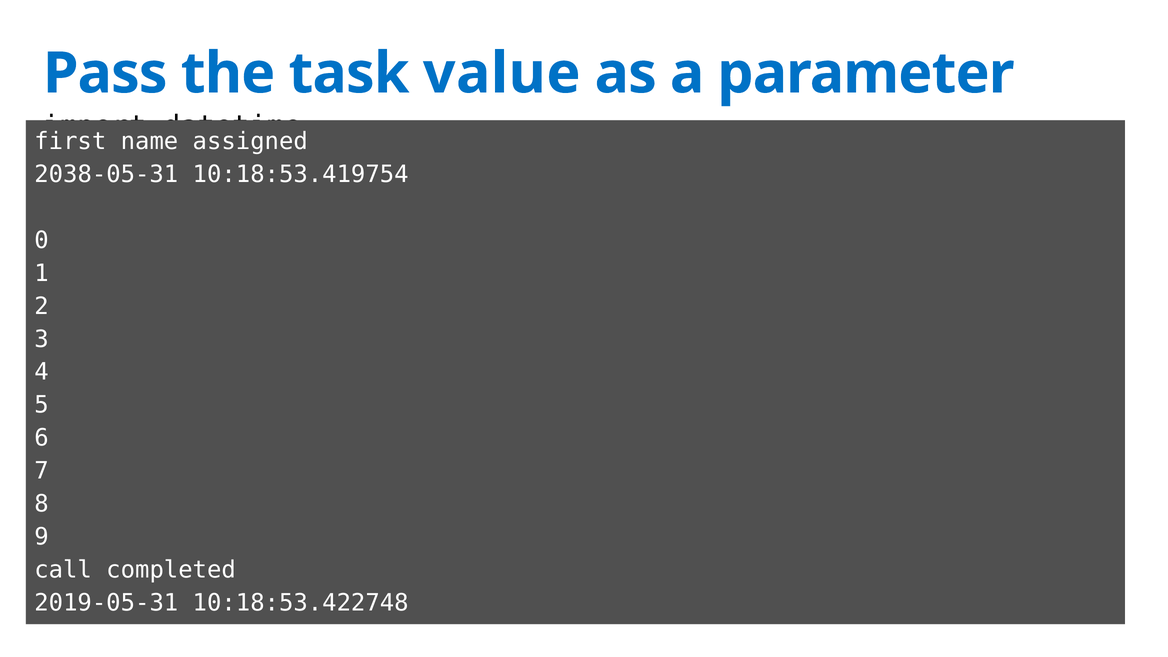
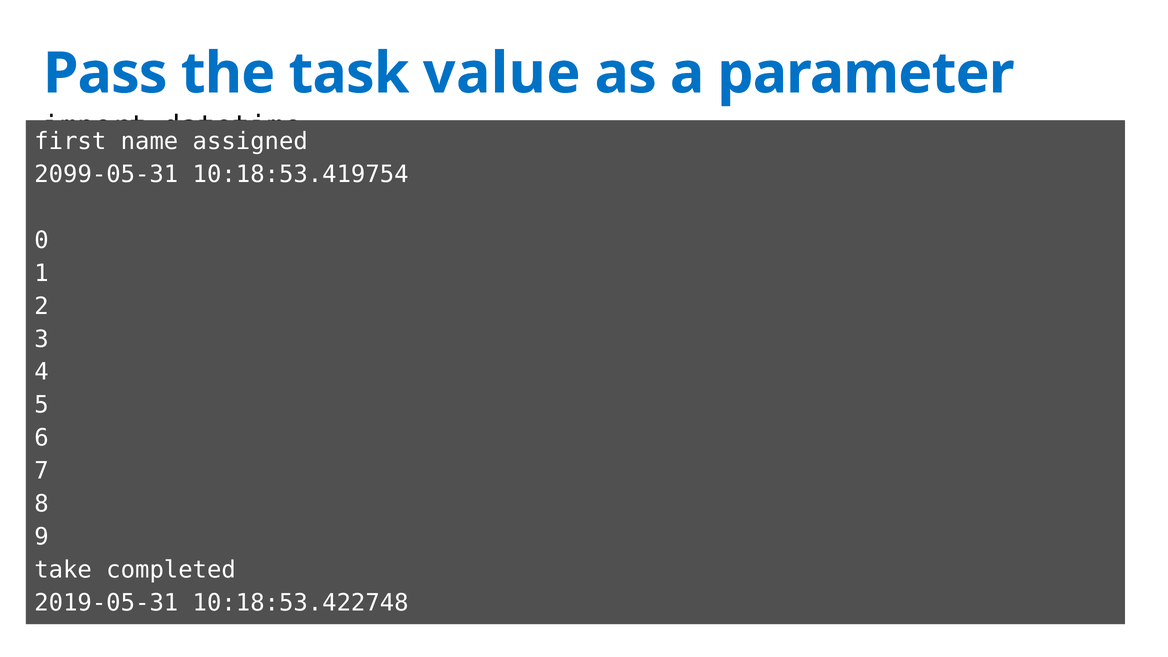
2038-05-31: 2038-05-31 -> 2099-05-31
call: call -> take
